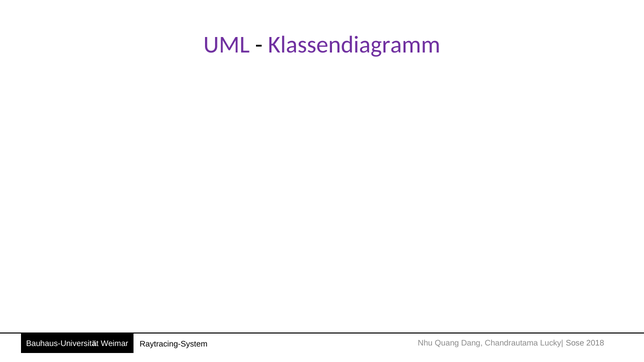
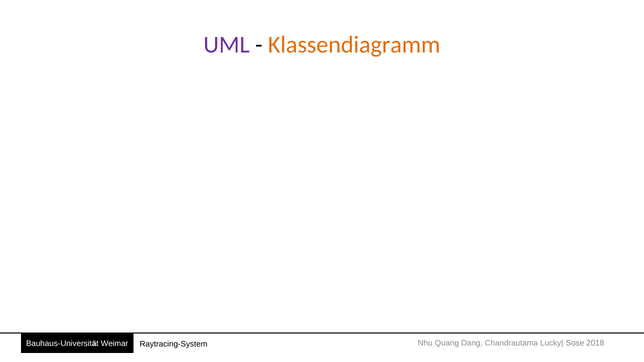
Klassendiagramm colour: purple -> orange
